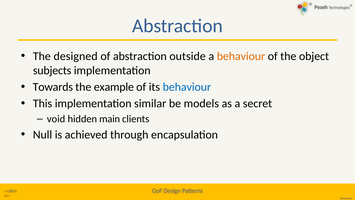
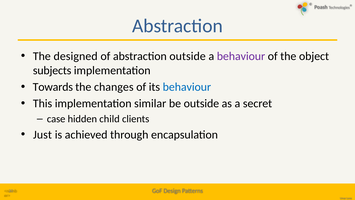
behaviour at (241, 56) colour: orange -> purple
example: example -> changes
be models: models -> outside
void: void -> case
main: main -> child
Null: Null -> Just
